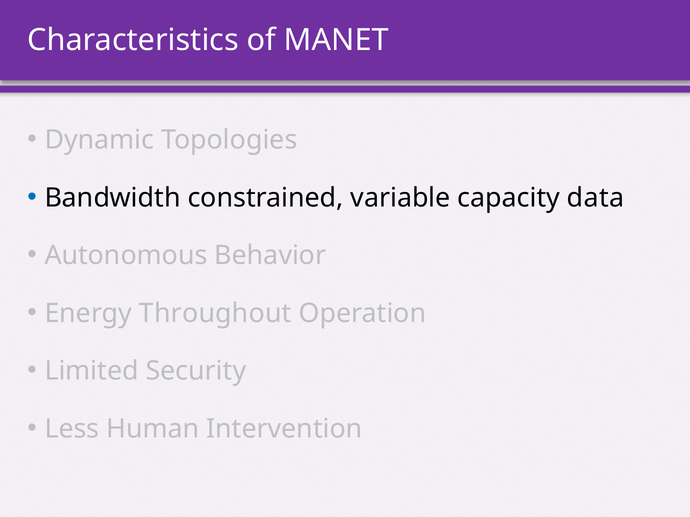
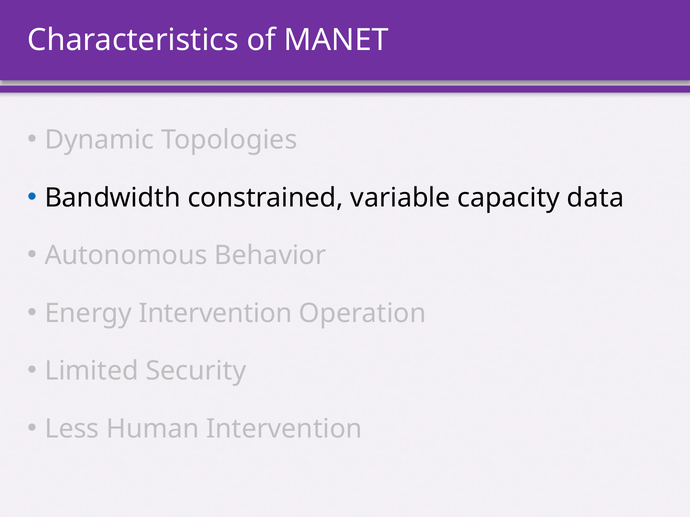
Energy Throughout: Throughout -> Intervention
